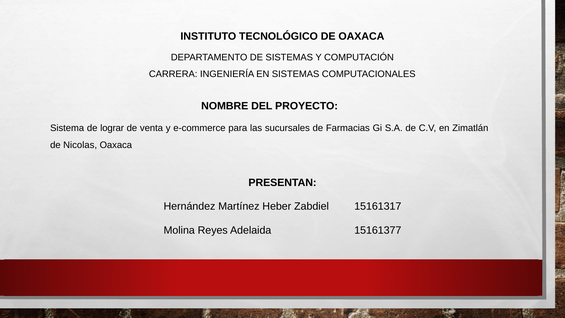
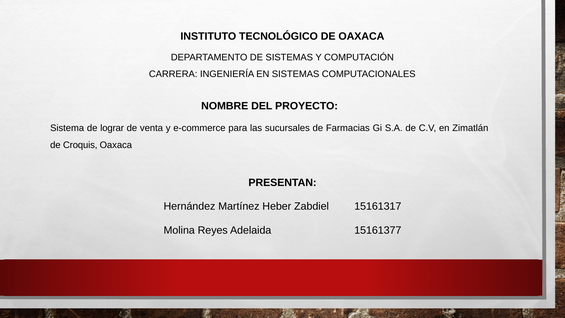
Nicolas: Nicolas -> Croquis
